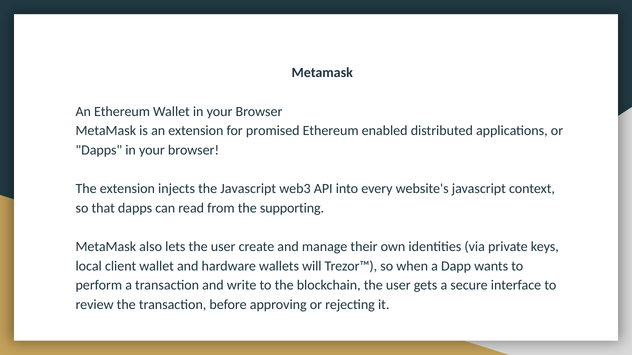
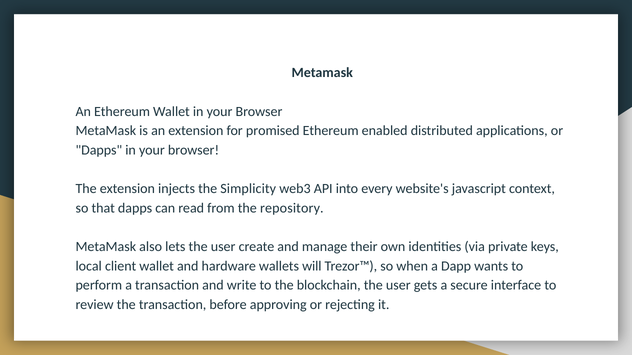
the Javascript: Javascript -> Simplicity
supporting: supporting -> repository
